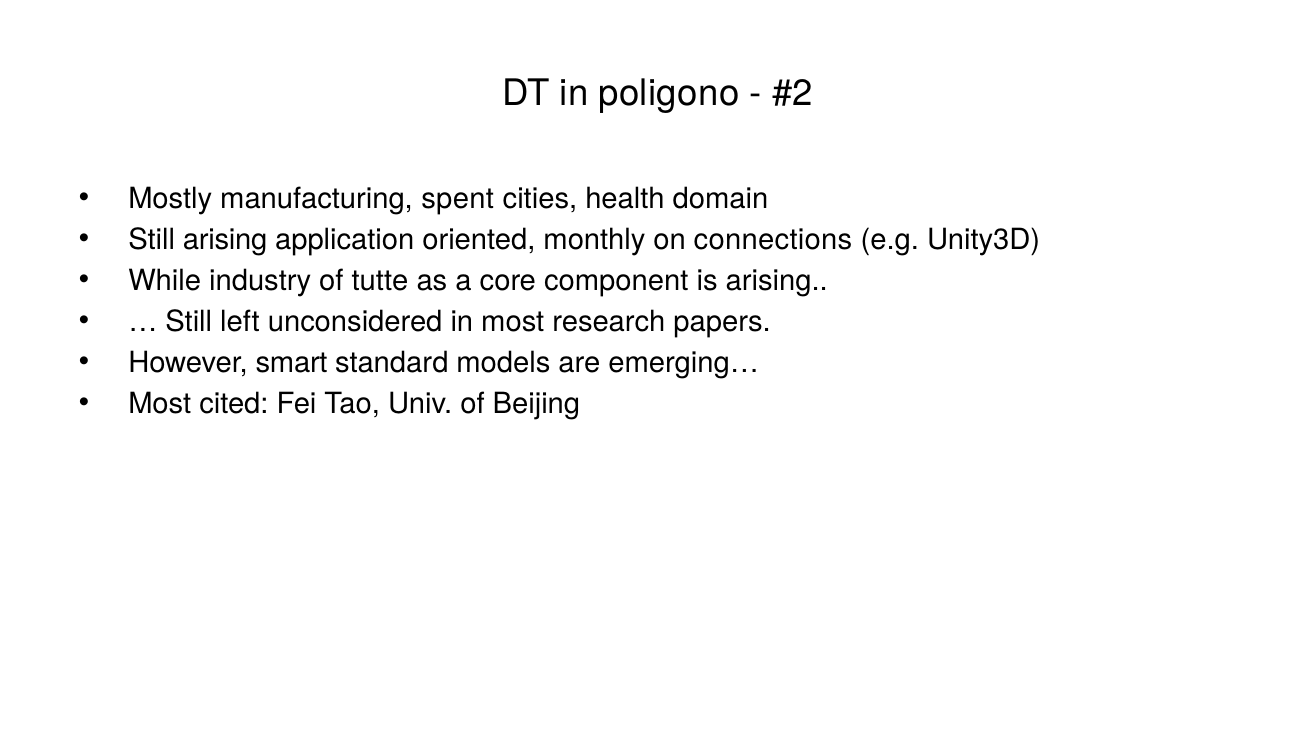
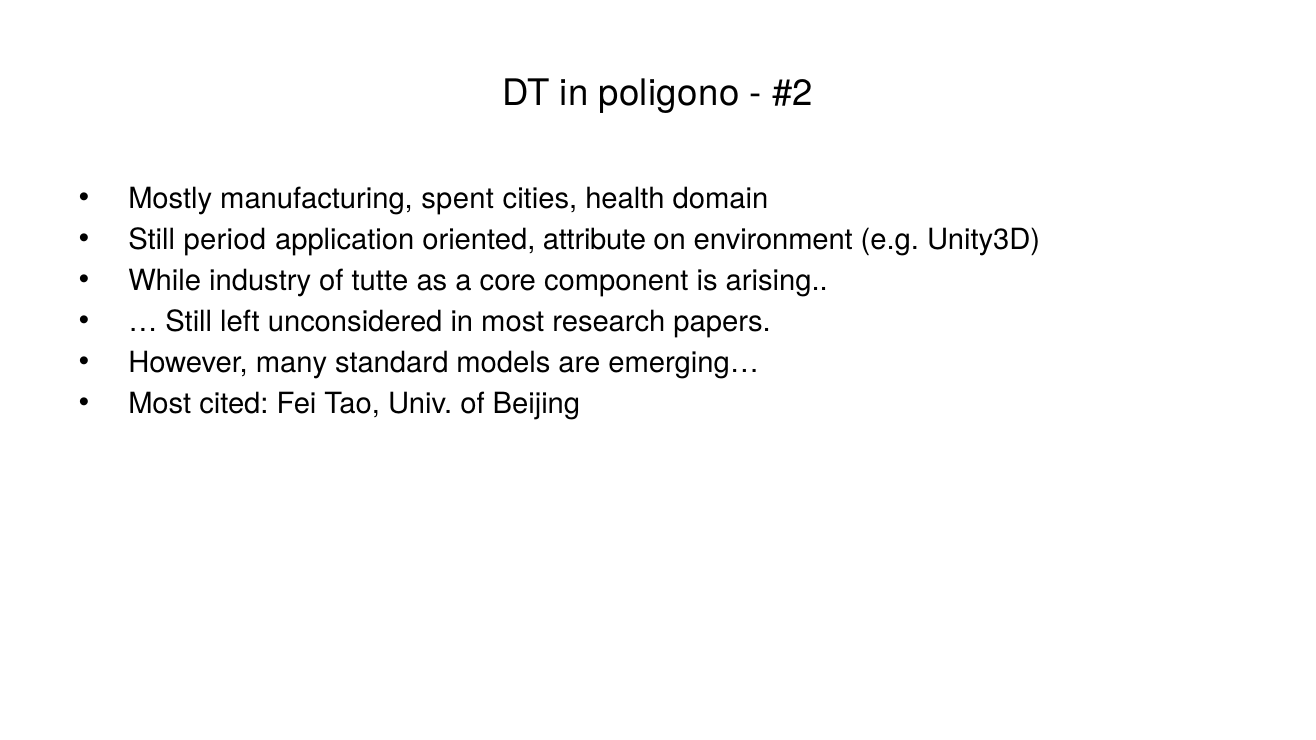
Still arising: arising -> period
monthly: monthly -> attribute
connections: connections -> environment
smart: smart -> many
